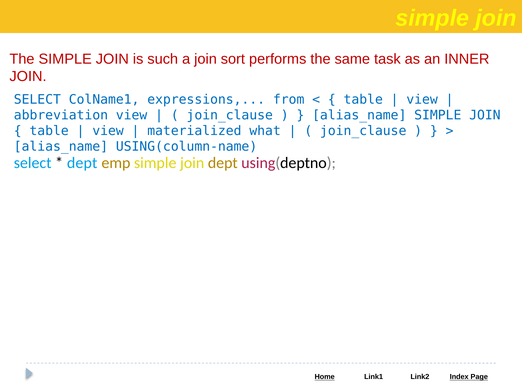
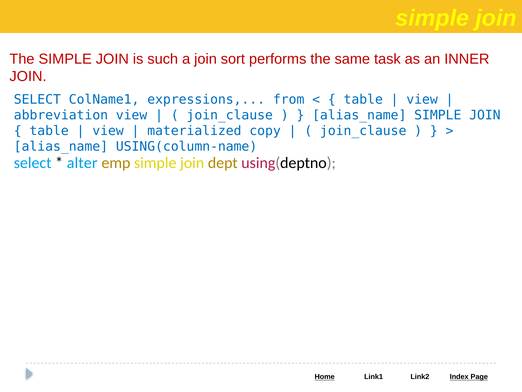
what: what -> copy
dept at (82, 163): dept -> alter
